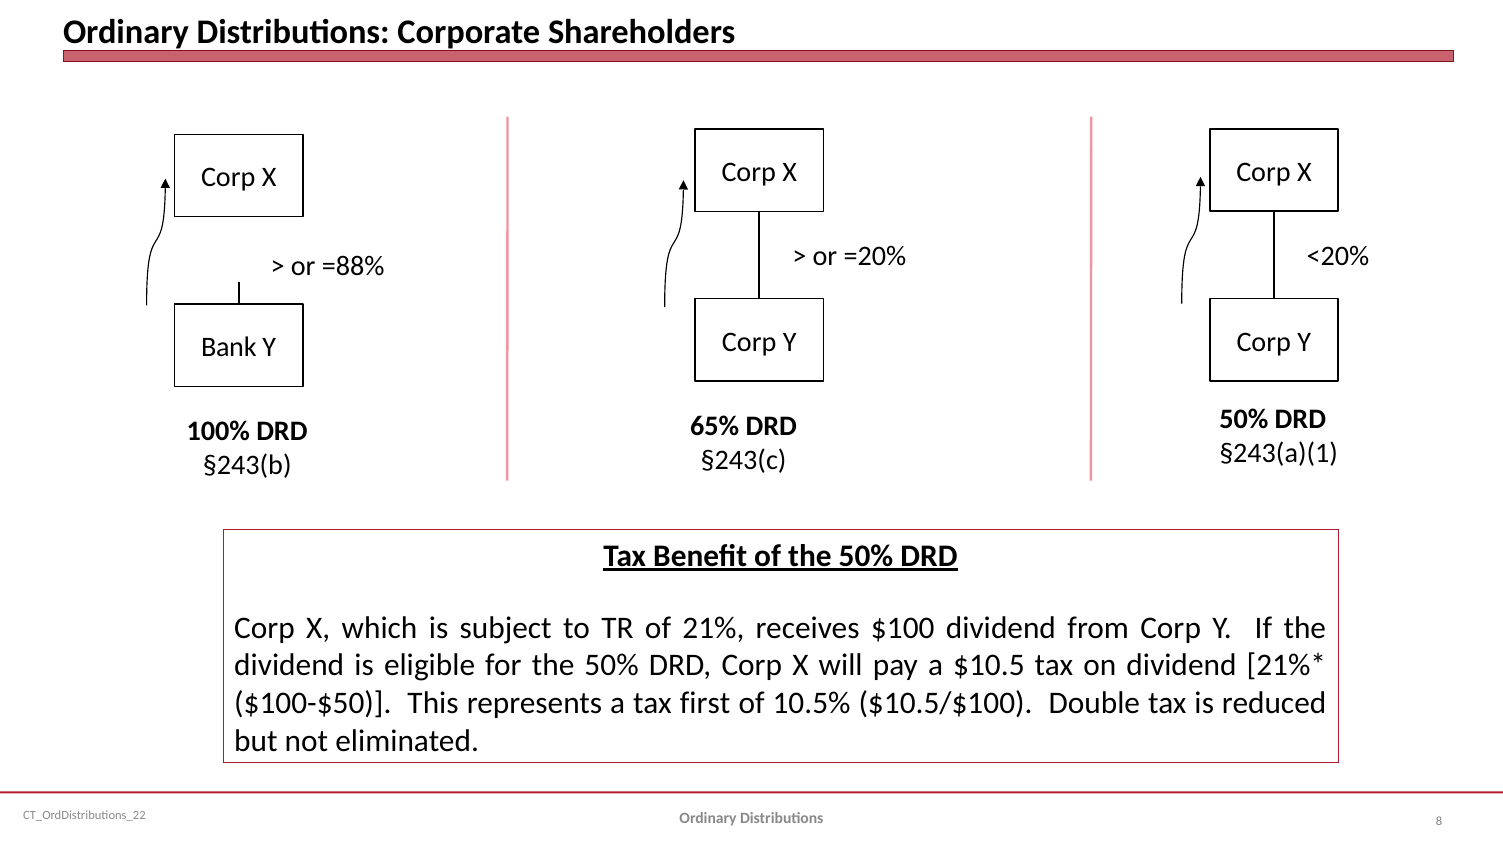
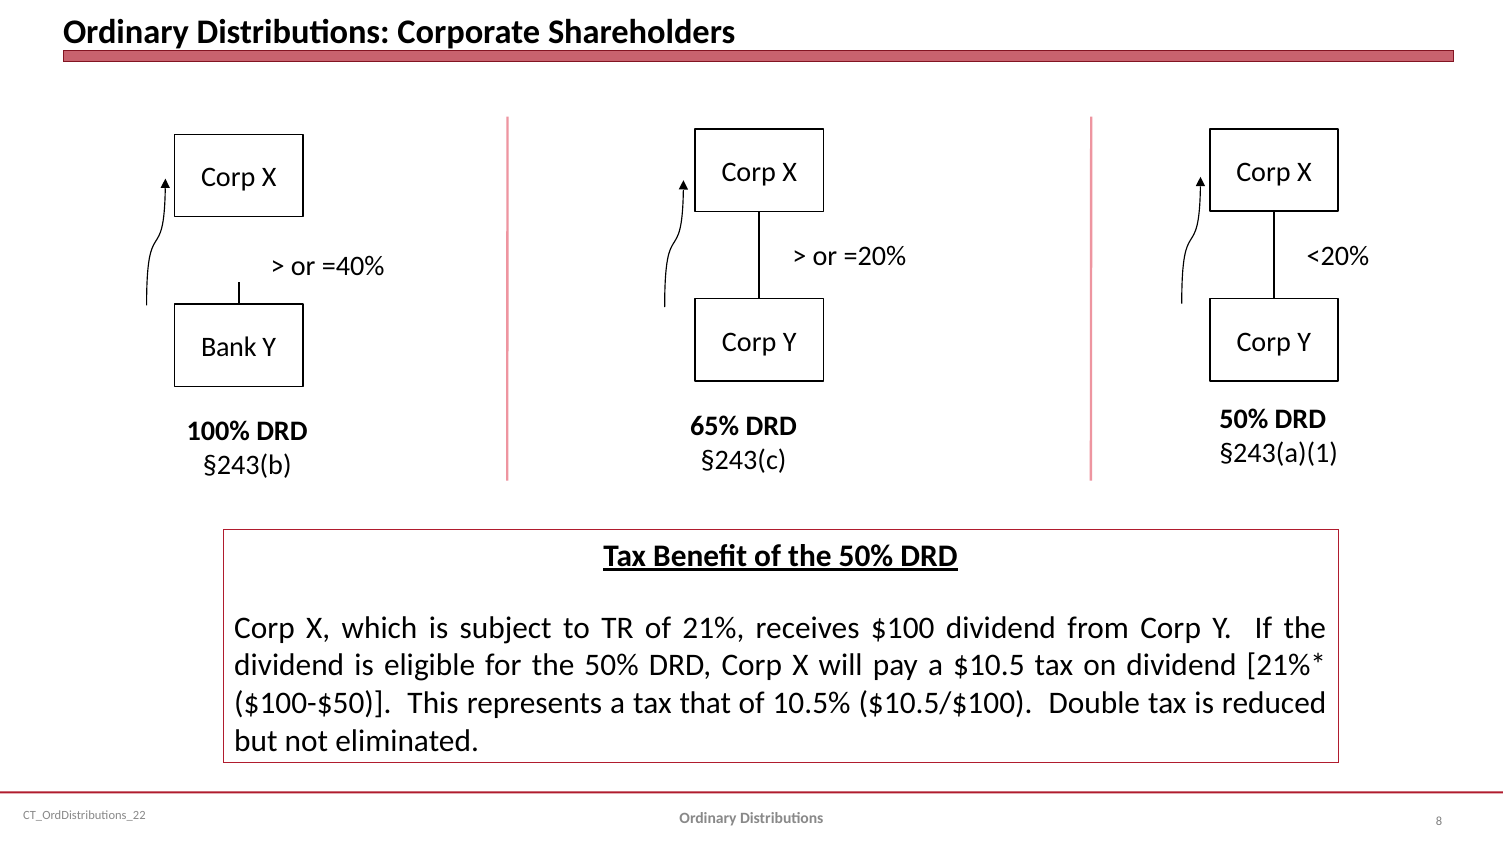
=88%: =88% -> =40%
first: first -> that
